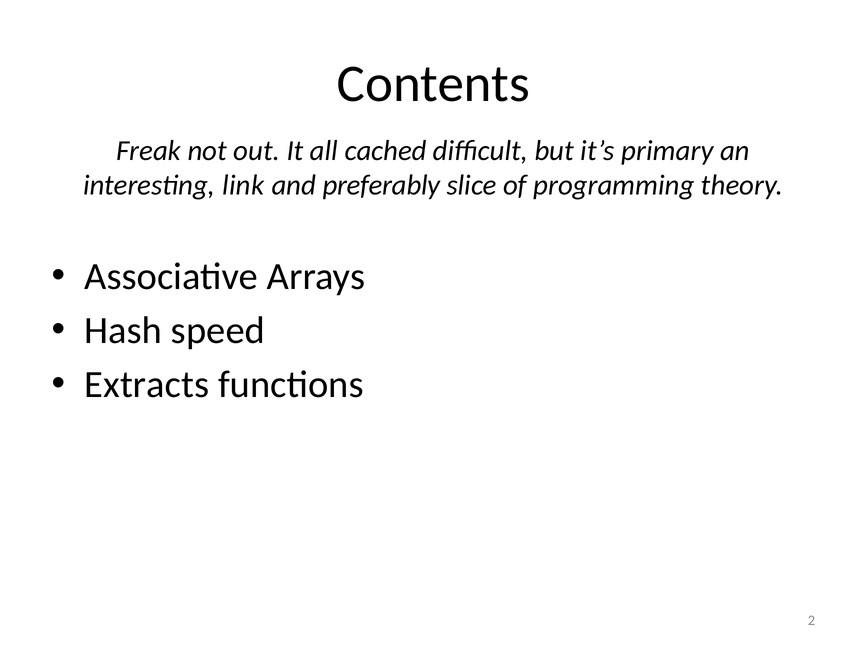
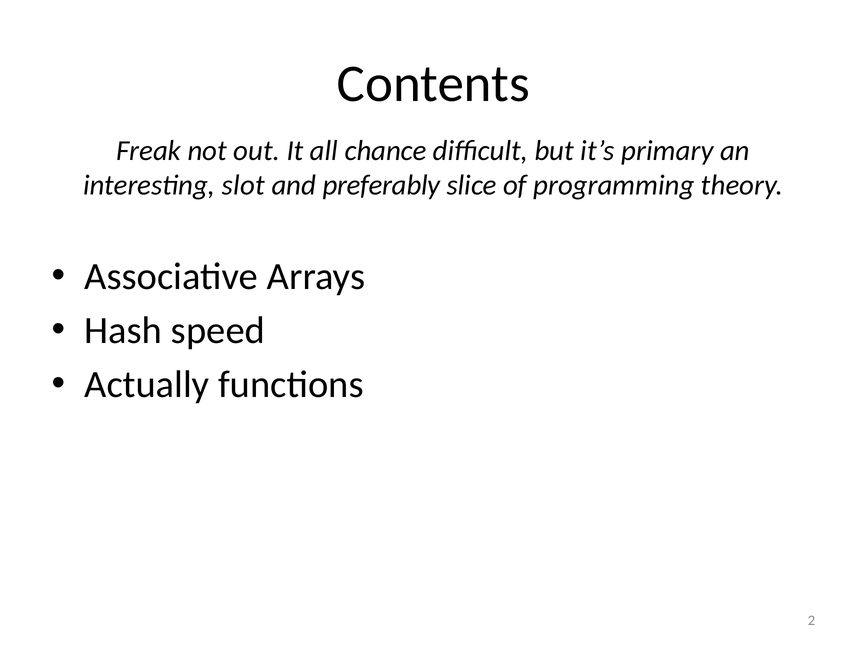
cached: cached -> chance
link: link -> slot
Extracts: Extracts -> Actually
